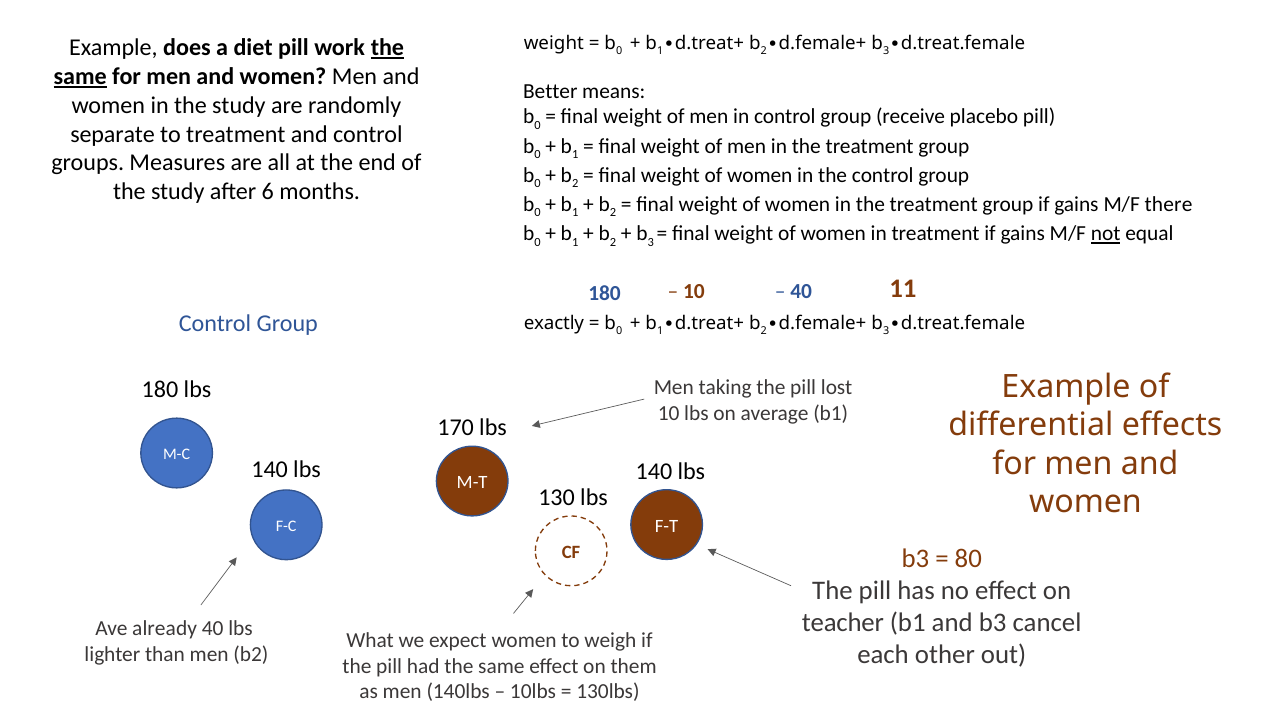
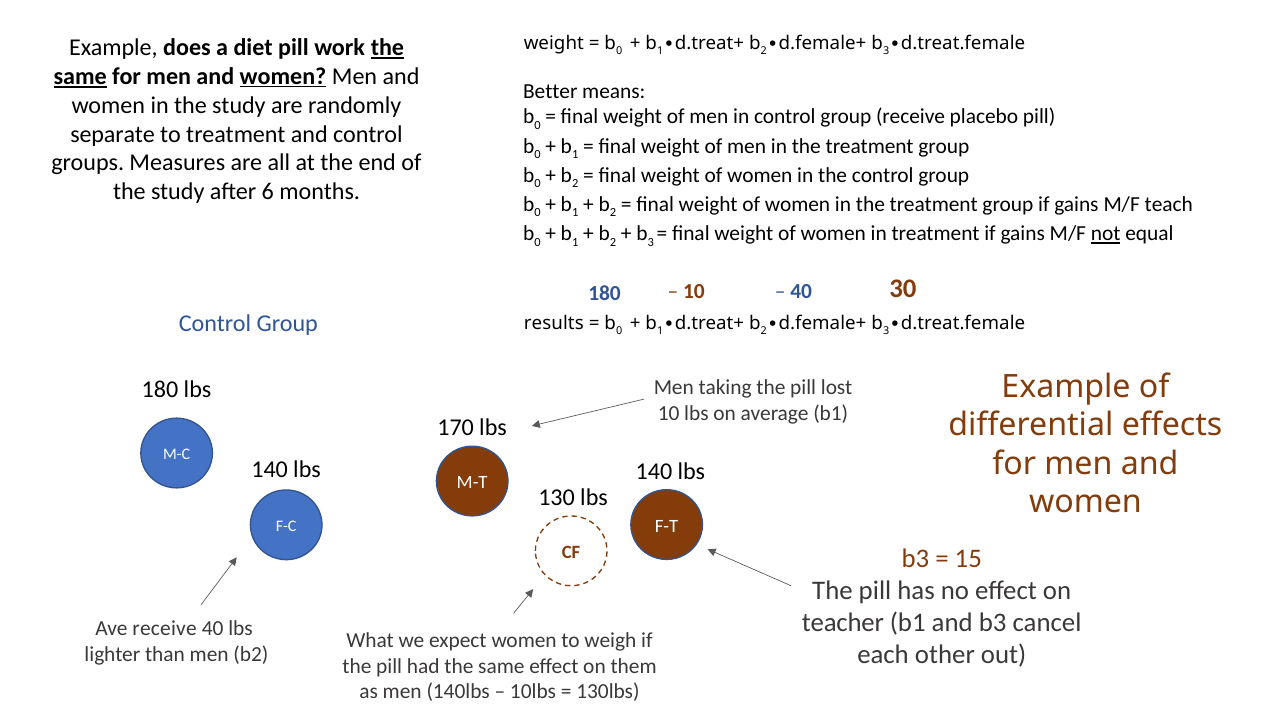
women at (283, 76) underline: none -> present
there: there -> teach
11: 11 -> 30
exactly: exactly -> results
80: 80 -> 15
Ave already: already -> receive
